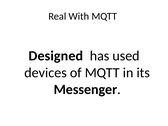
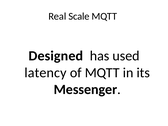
With: With -> Scale
devices: devices -> latency
